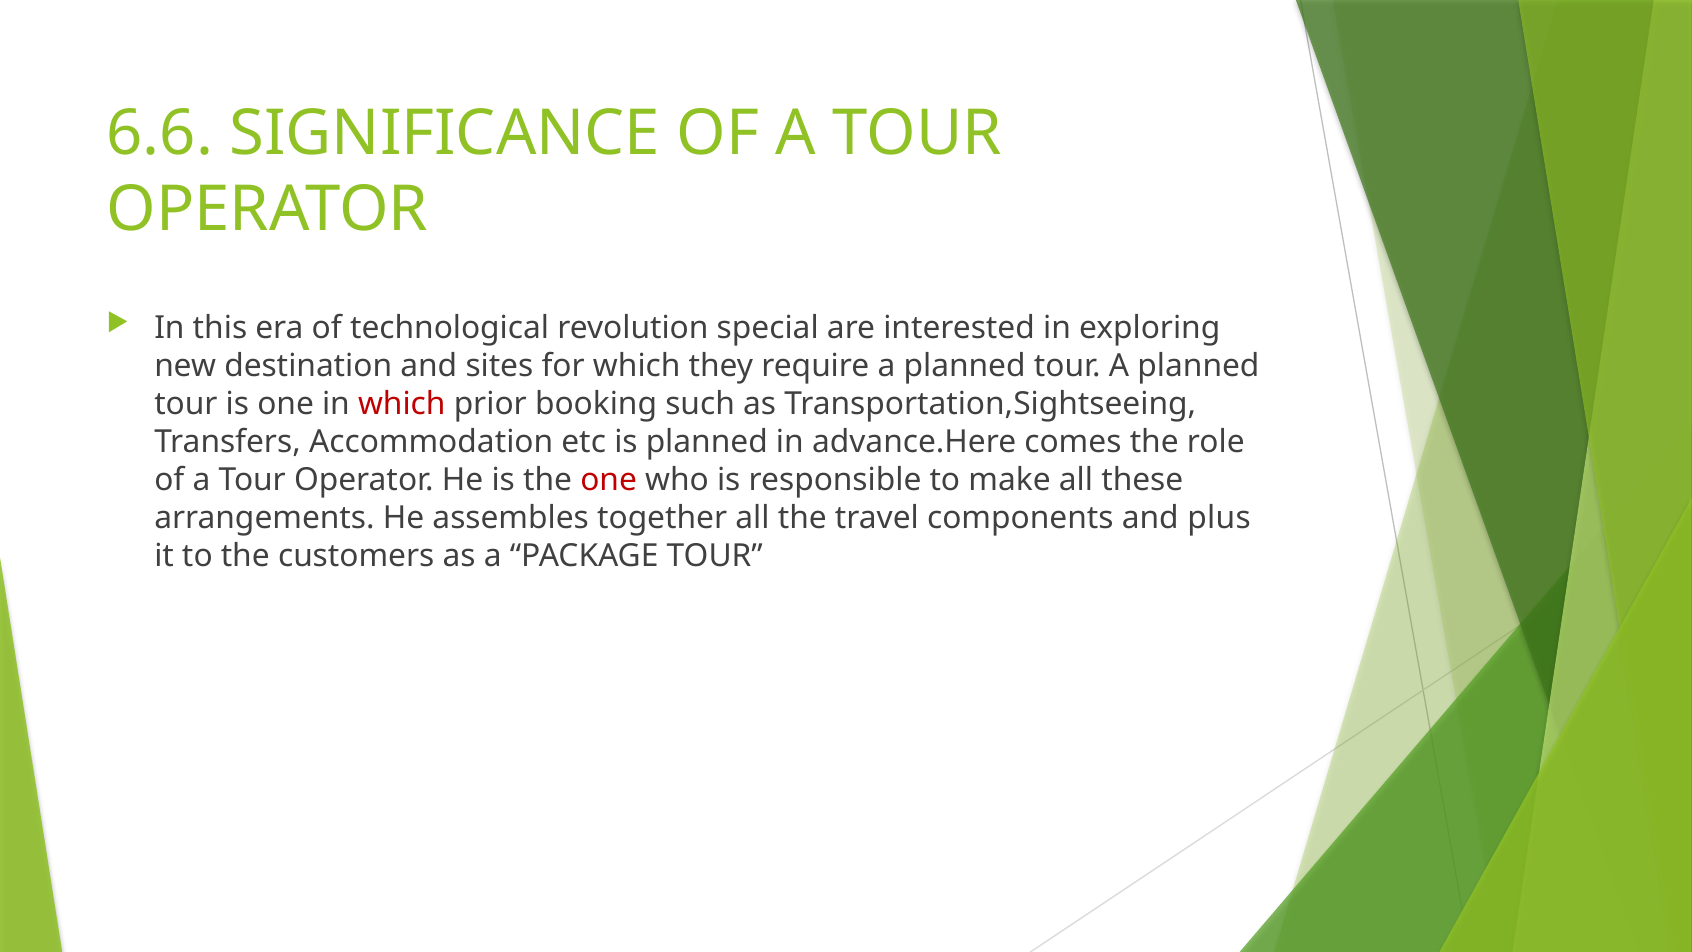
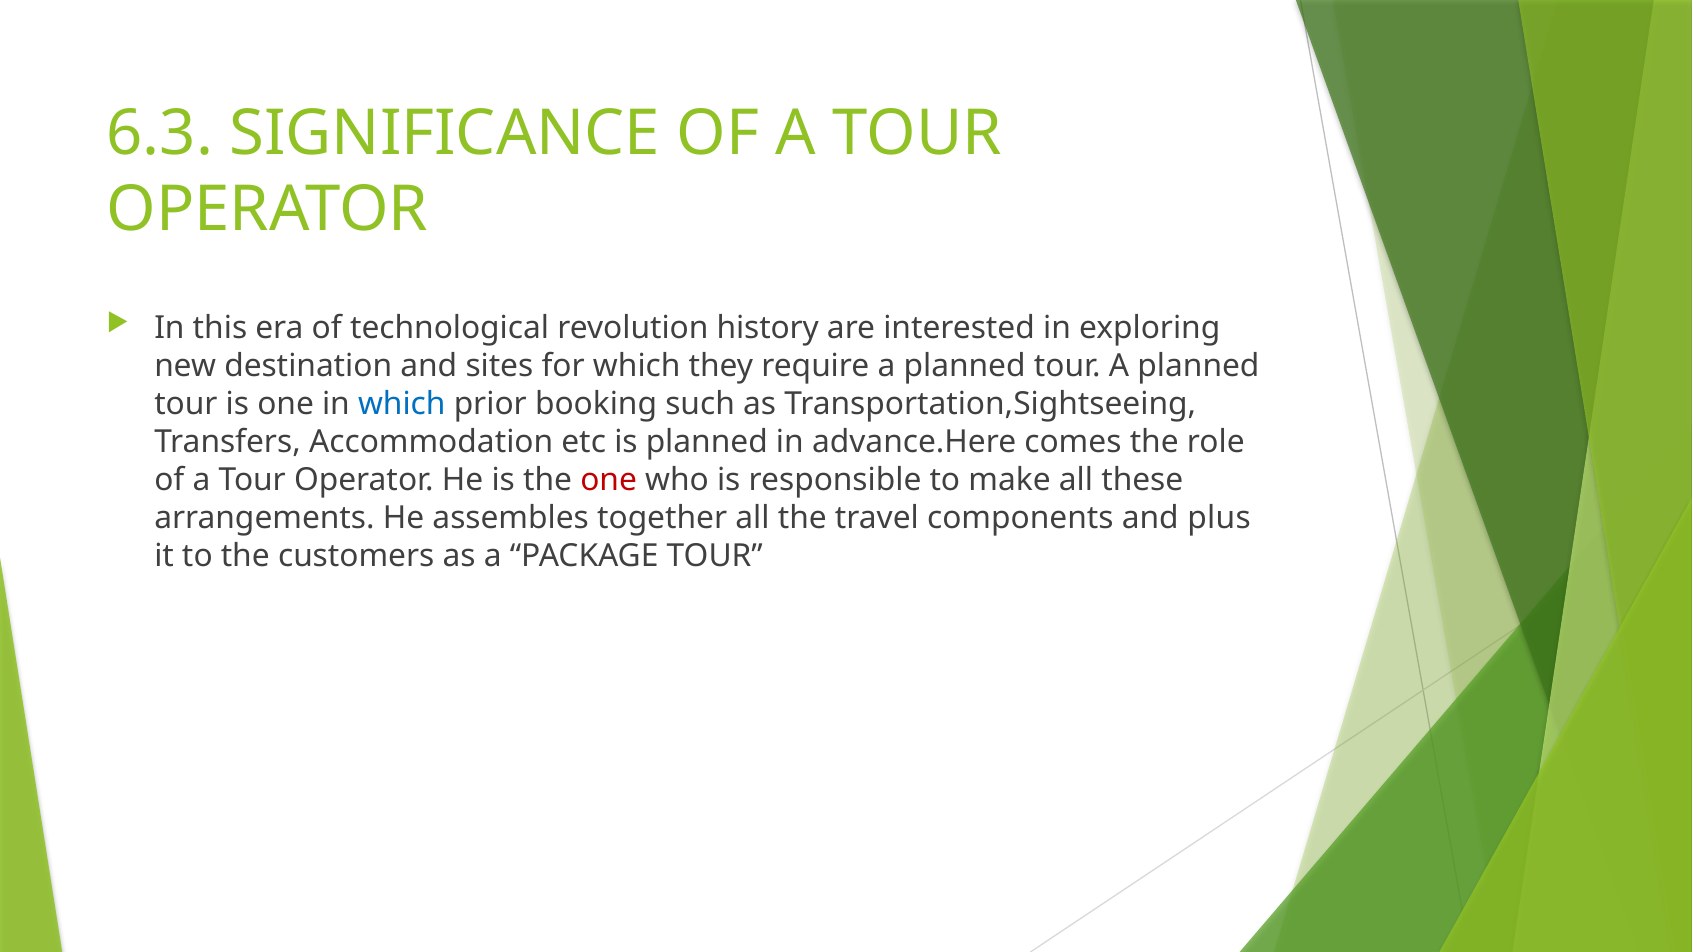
6.6: 6.6 -> 6.3
special: special -> history
which at (402, 404) colour: red -> blue
